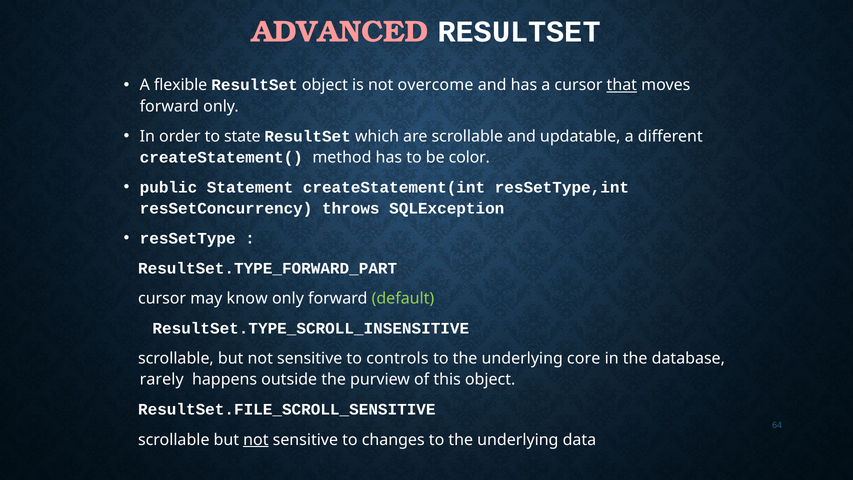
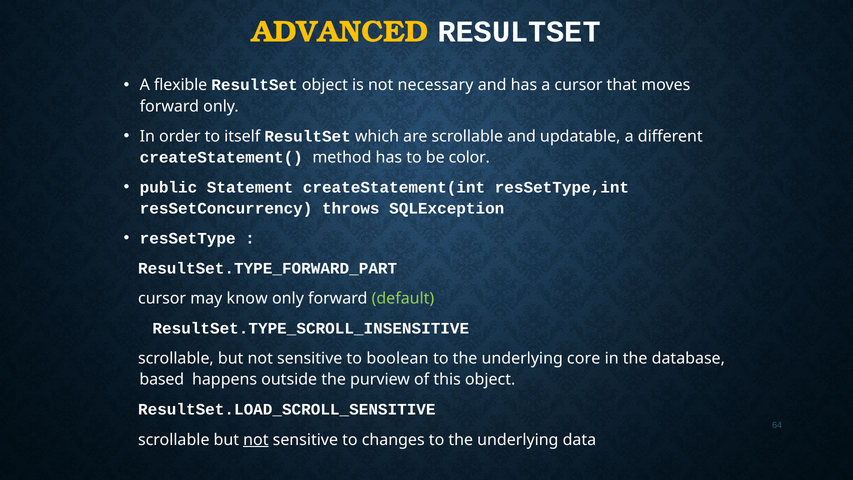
ADVANCED colour: pink -> yellow
overcome: overcome -> necessary
that underline: present -> none
state: state -> itself
controls: controls -> boolean
rarely: rarely -> based
ResultSet.FILE_SCROLL_SENSITIVE: ResultSet.FILE_SCROLL_SENSITIVE -> ResultSet.LOAD_SCROLL_SENSITIVE
